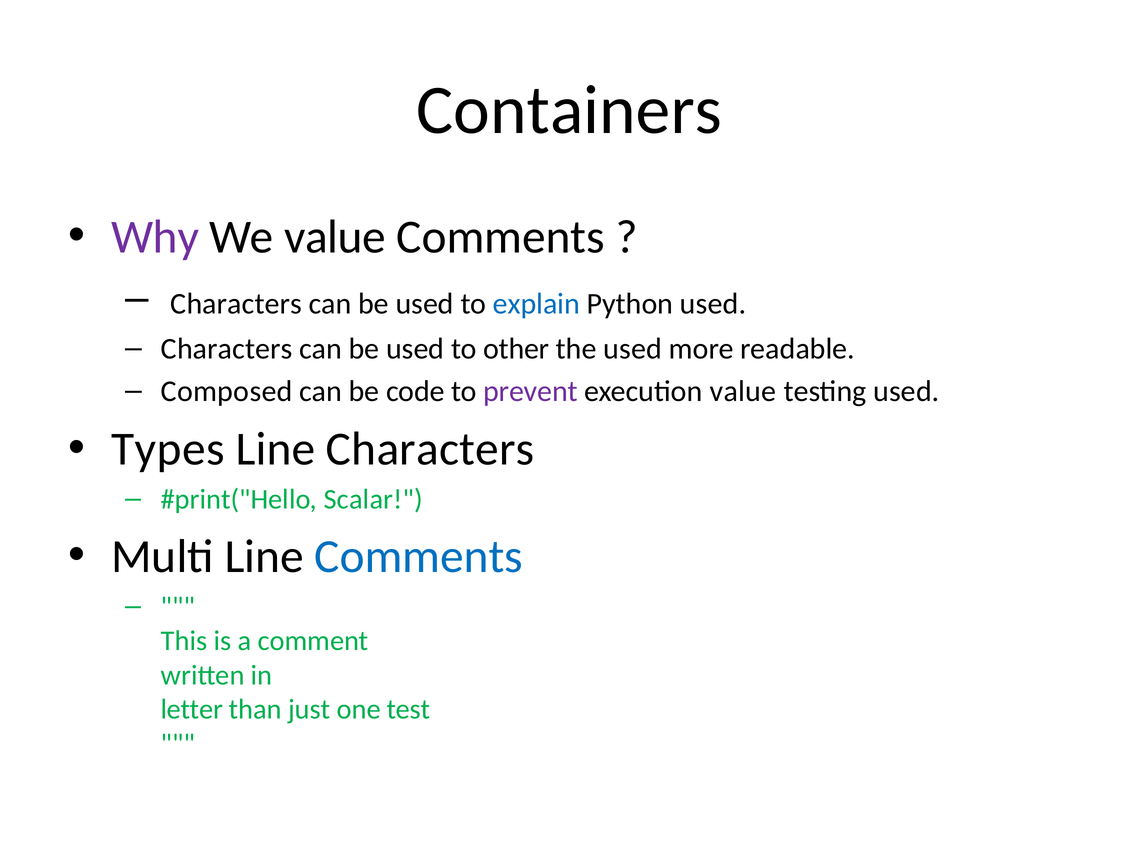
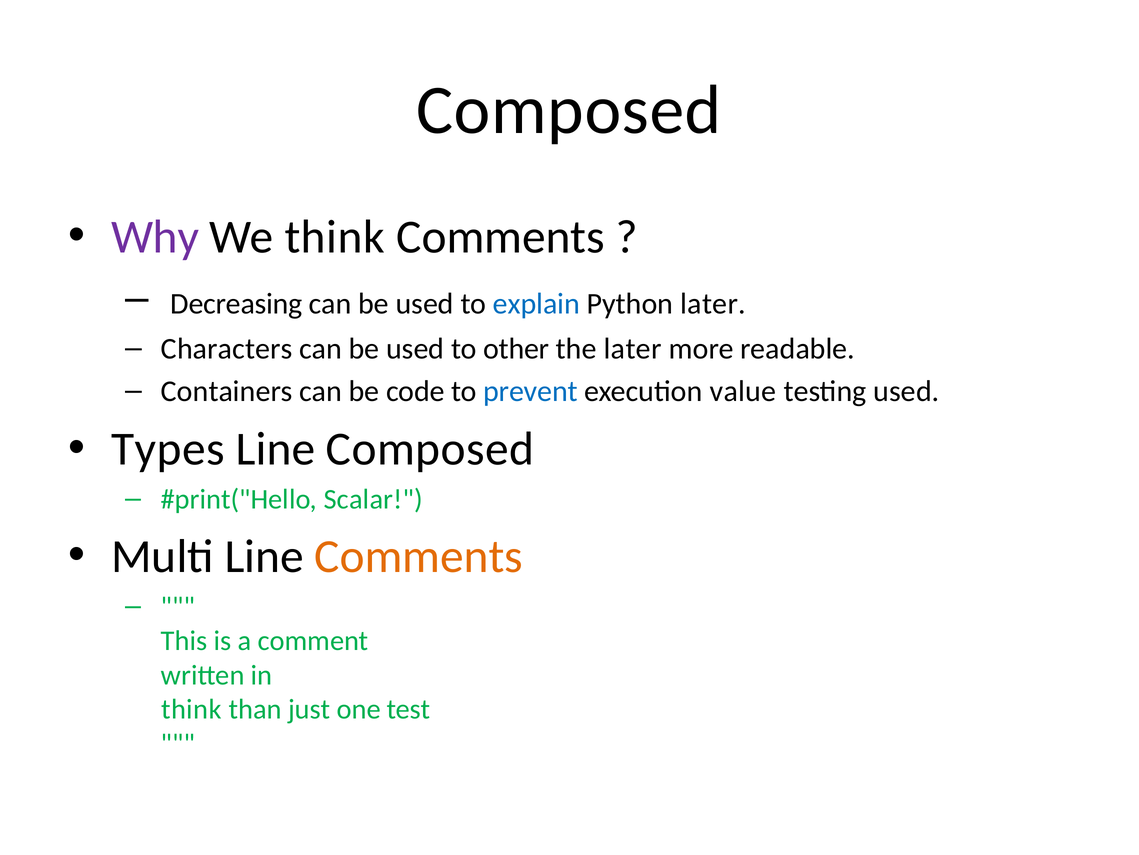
Containers at (569, 110): Containers -> Composed
We value: value -> think
Characters at (236, 304): Characters -> Decreasing
Python used: used -> later
the used: used -> later
Composed: Composed -> Containers
prevent colour: purple -> blue
Line Characters: Characters -> Composed
Comments at (419, 556) colour: blue -> orange
letter at (192, 709): letter -> think
